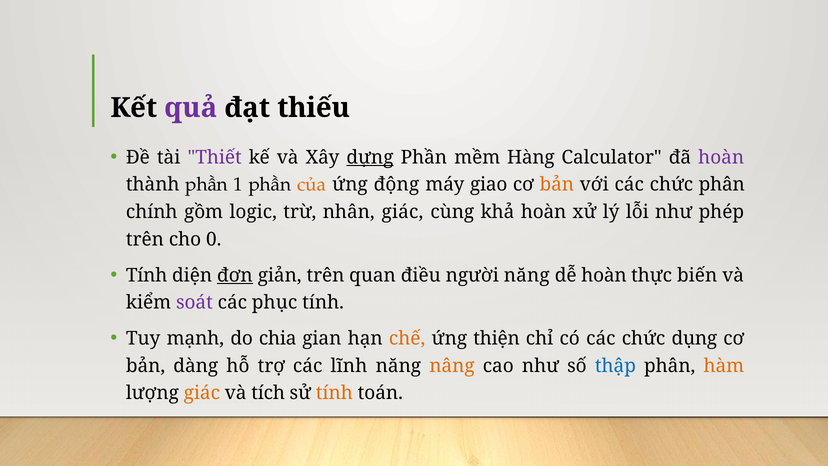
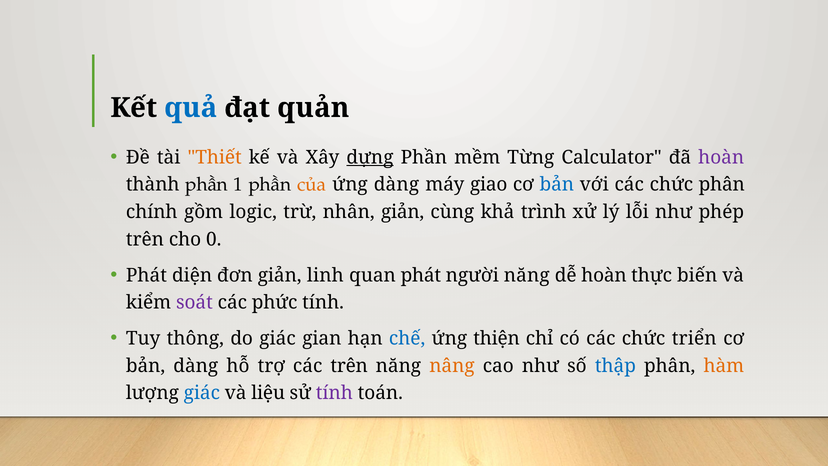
quả colour: purple -> blue
thiếu: thiếu -> quản
Thiết colour: purple -> orange
Hàng: Hàng -> Từng
ứng động: động -> dàng
bản at (557, 185) colour: orange -> blue
nhân giác: giác -> giản
khả hoàn: hoàn -> trình
Tính at (147, 275): Tính -> Phát
đơn underline: present -> none
giản trên: trên -> linh
quan điều: điều -> phát
phục: phục -> phức
mạnh: mạnh -> thông
do chia: chia -> giác
chế colour: orange -> blue
dụng: dụng -> triển
các lĩnh: lĩnh -> trên
giác at (202, 393) colour: orange -> blue
tích: tích -> liệu
tính at (334, 393) colour: orange -> purple
